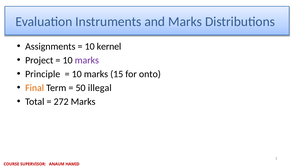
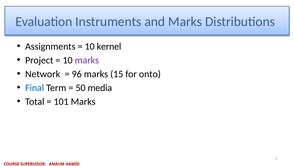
Principle: Principle -> Network
10 at (77, 74): 10 -> 96
Final colour: orange -> blue
illegal: illegal -> media
272: 272 -> 101
